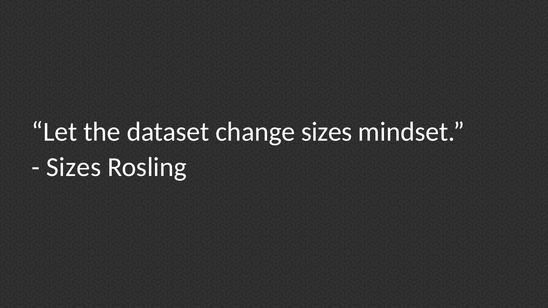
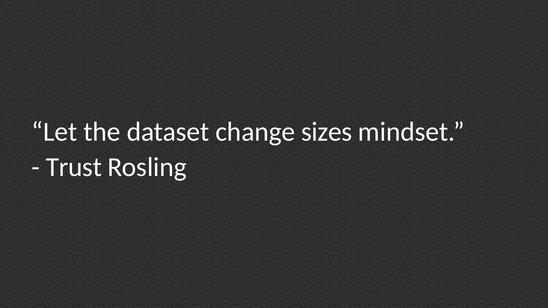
Sizes at (74, 167): Sizes -> Trust
